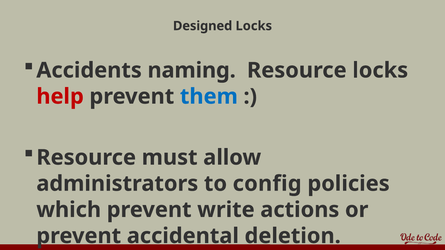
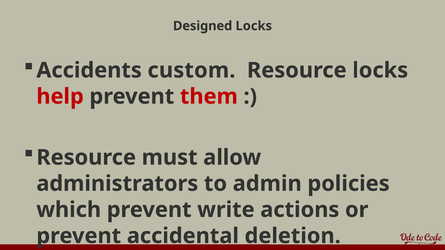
naming: naming -> custom
them colour: blue -> red
config: config -> admin
